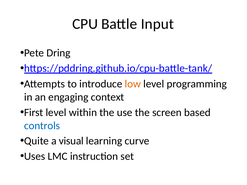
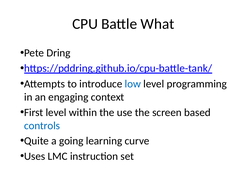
Input: Input -> What
low colour: orange -> blue
visual: visual -> going
